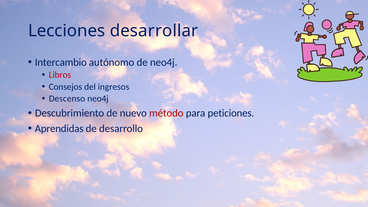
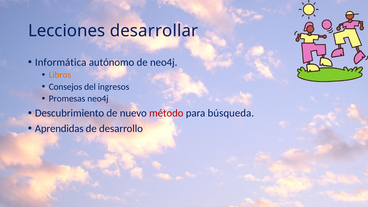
Intercambio: Intercambio -> Informática
Libros colour: red -> orange
Descenso: Descenso -> Promesas
peticiones: peticiones -> búsqueda
